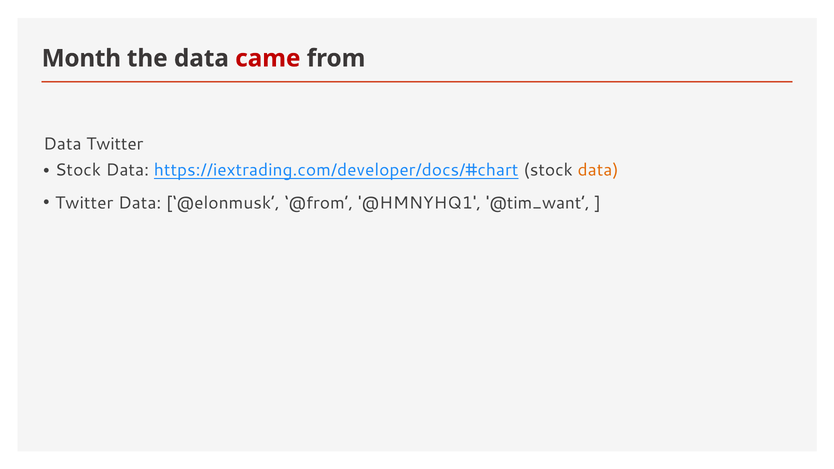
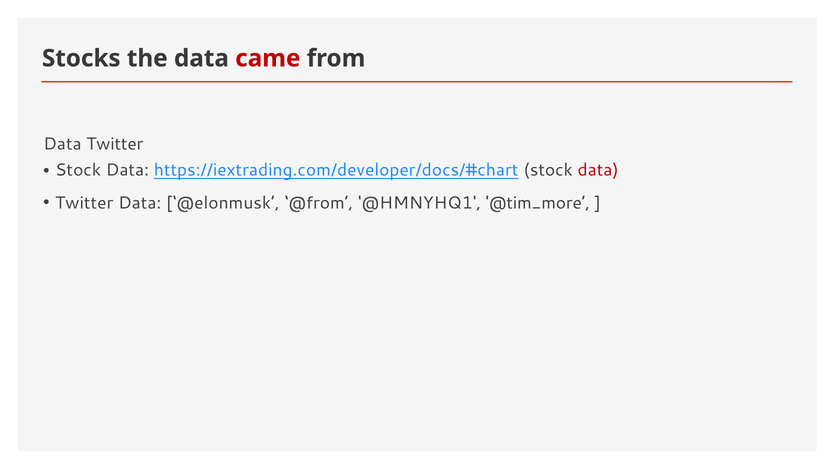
Month: Month -> Stocks
data at (598, 170) colour: orange -> red
@tim_want: @tim_want -> @tim_more
